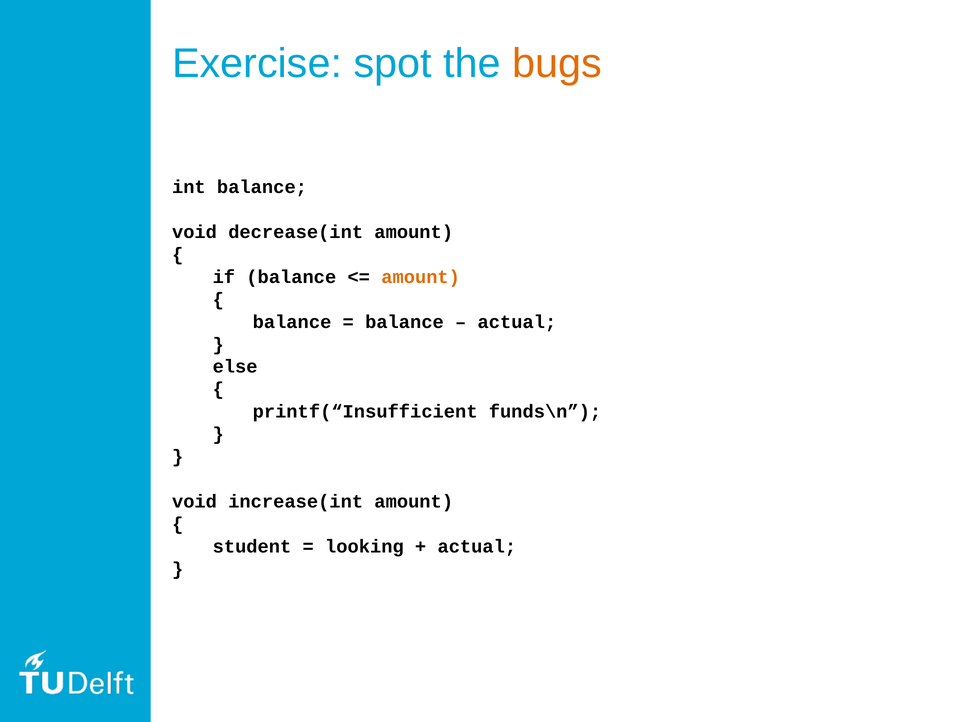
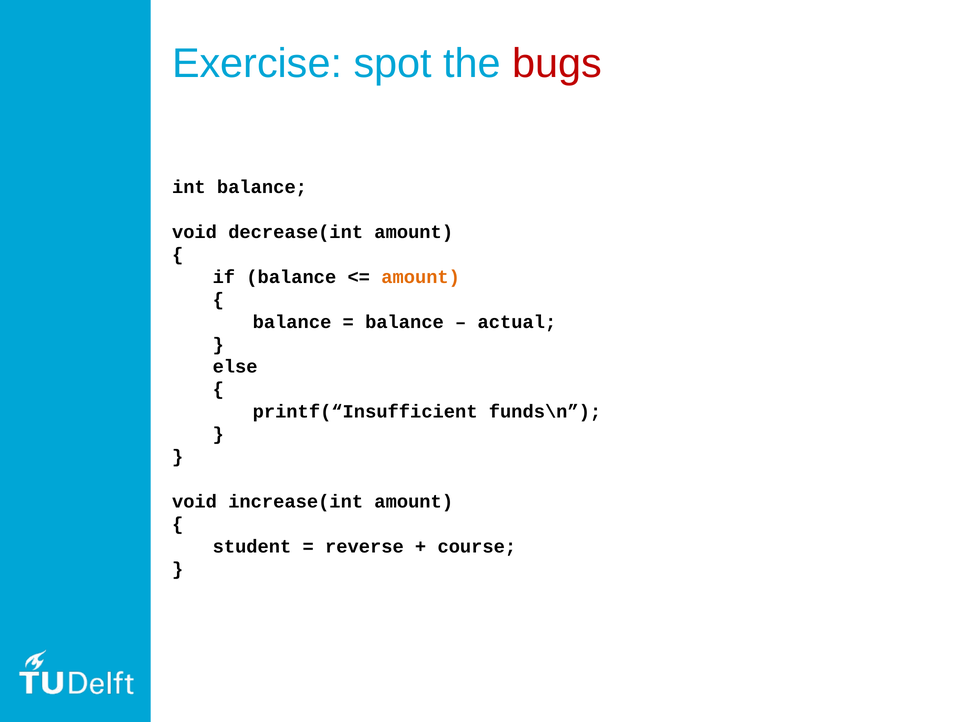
bugs colour: orange -> red
looking: looking -> reverse
actual at (477, 546): actual -> course
